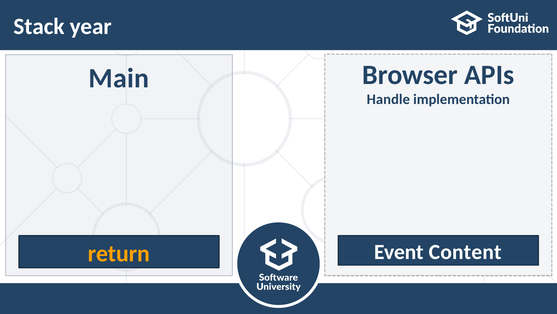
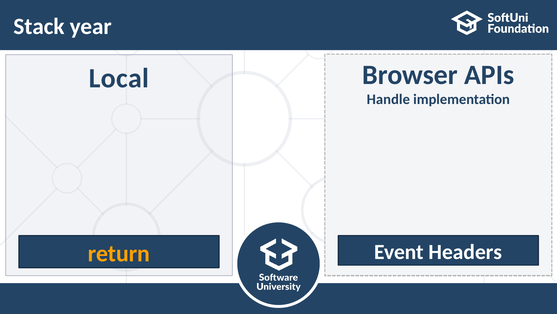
Main: Main -> Local
Content: Content -> Headers
